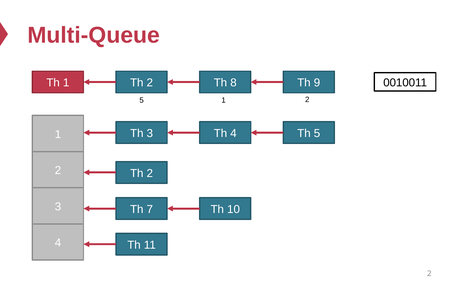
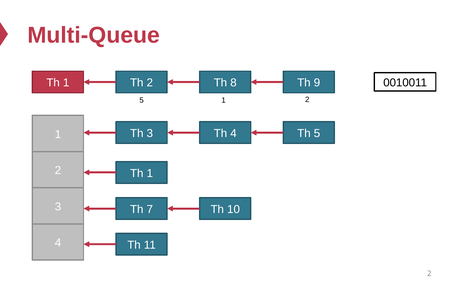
2 at (150, 173): 2 -> 1
